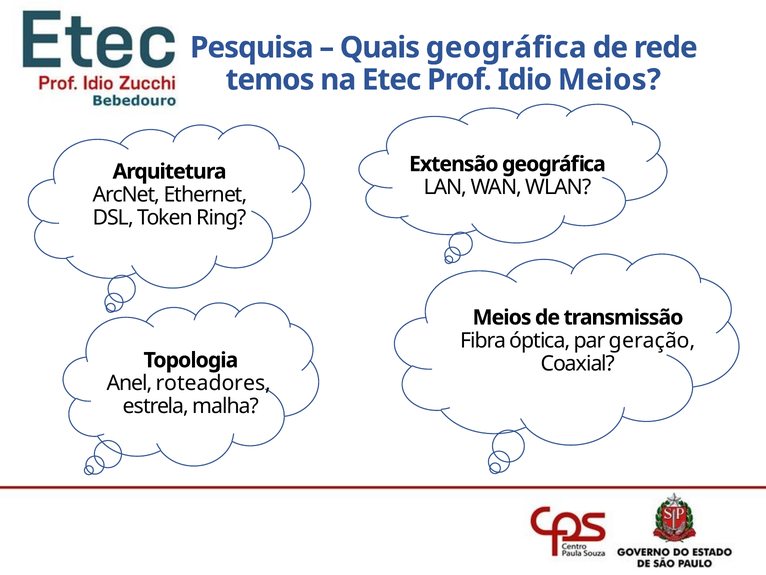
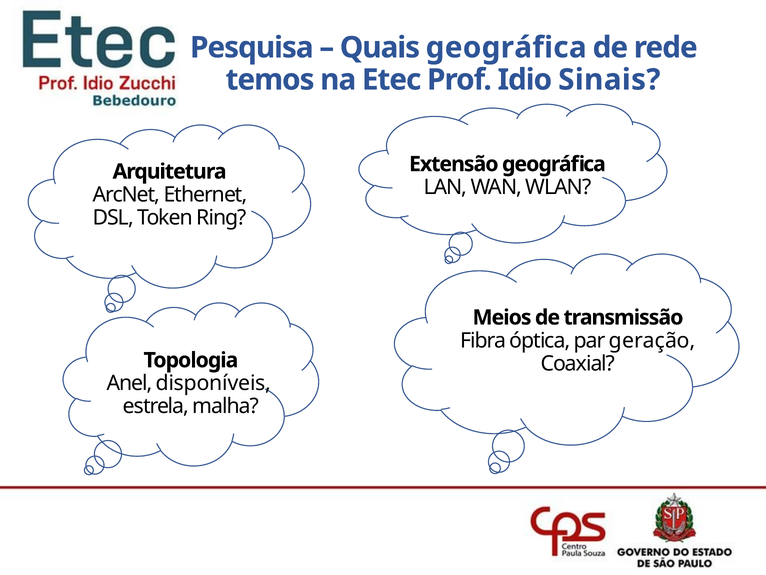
Idio Meios: Meios -> Sinais
roteadores: roteadores -> disponíveis
